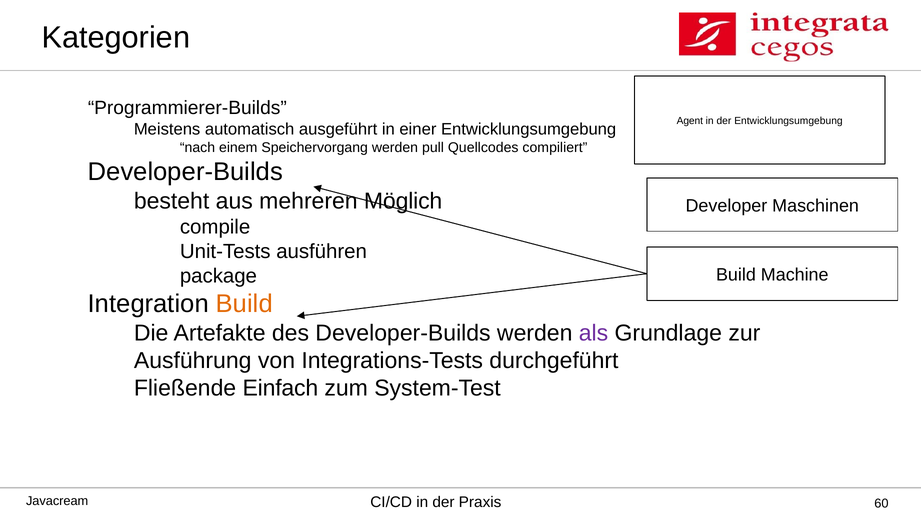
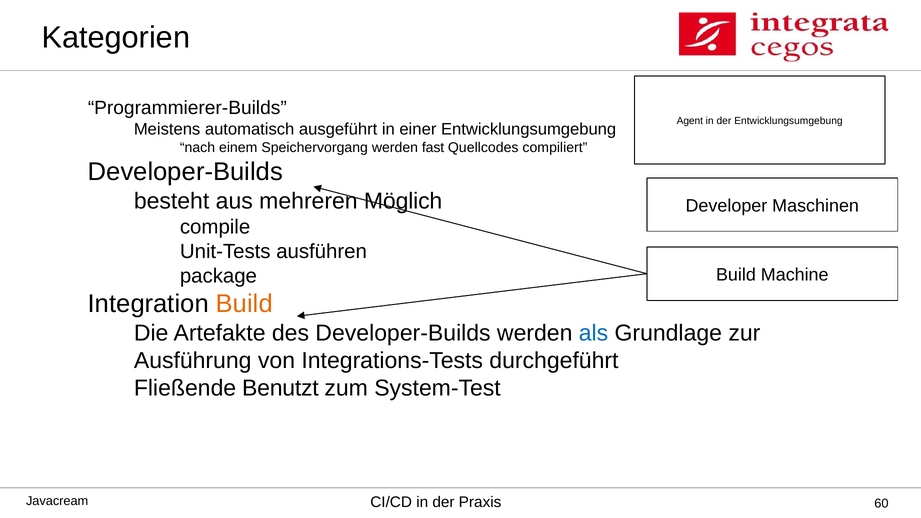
pull: pull -> fast
als colour: purple -> blue
Einfach: Einfach -> Benutzt
